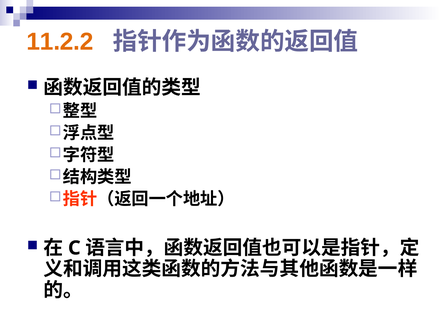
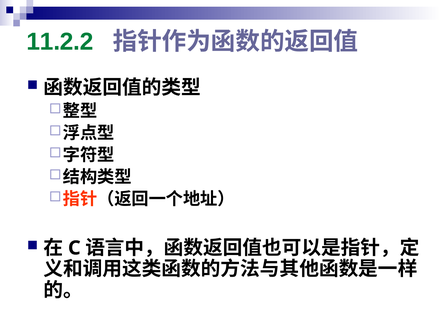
11.2.2 colour: orange -> green
